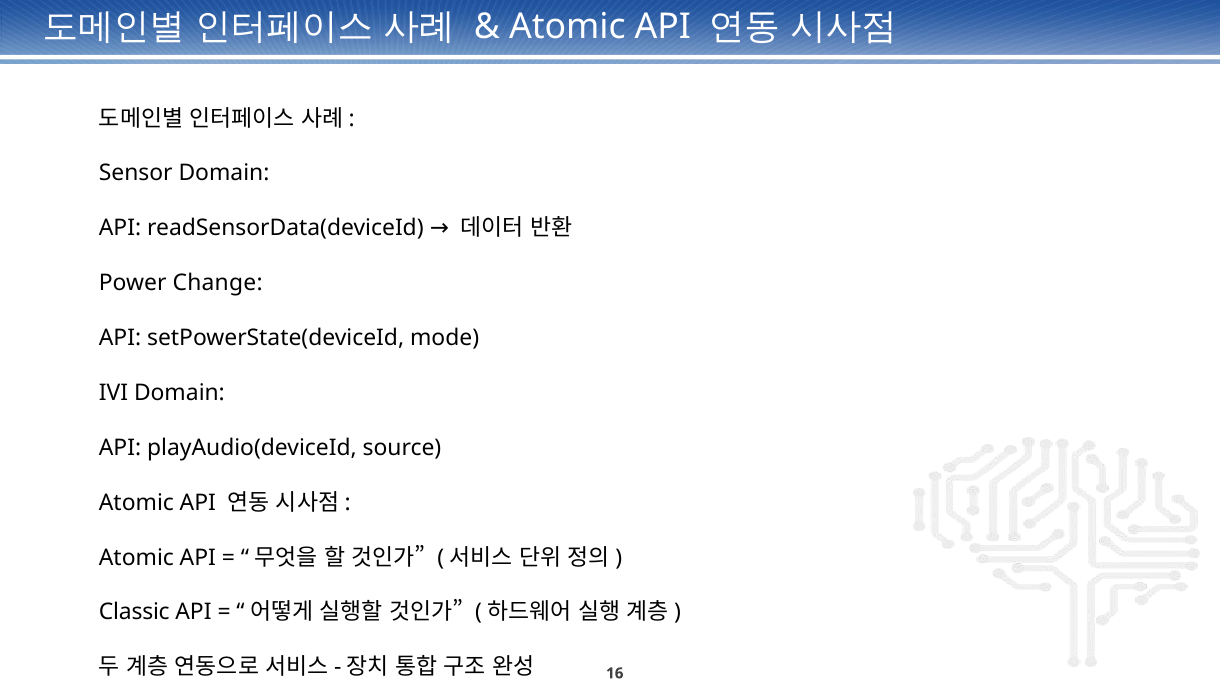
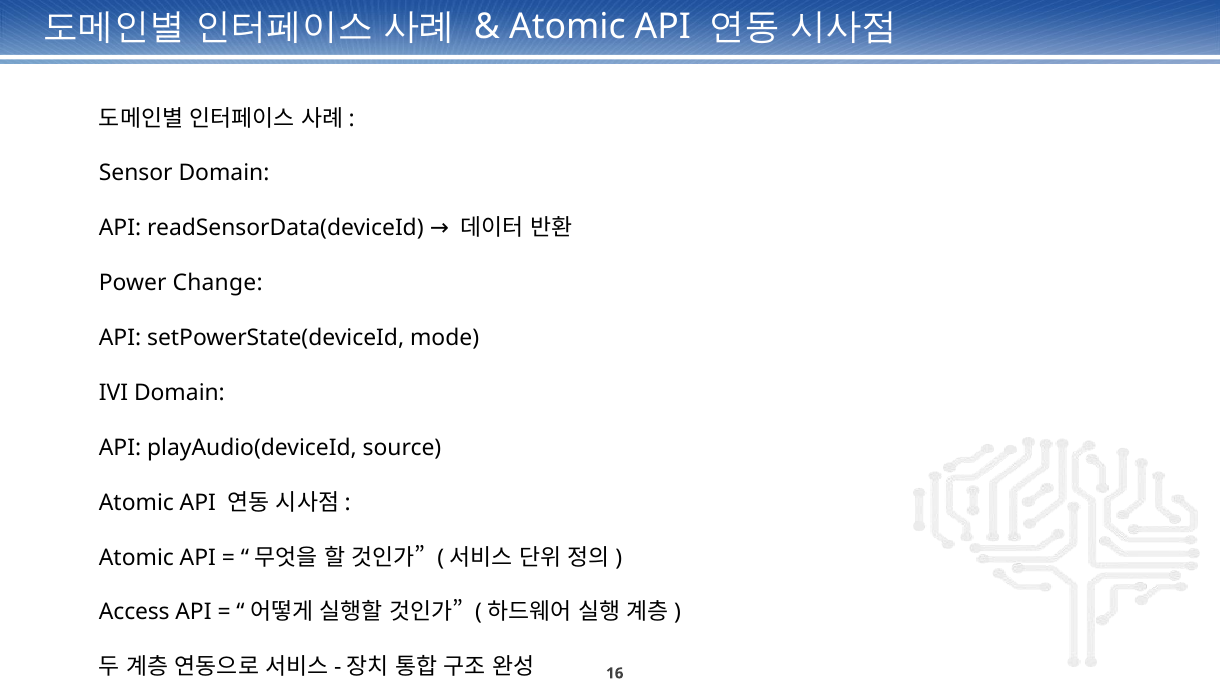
Classic: Classic -> Access
